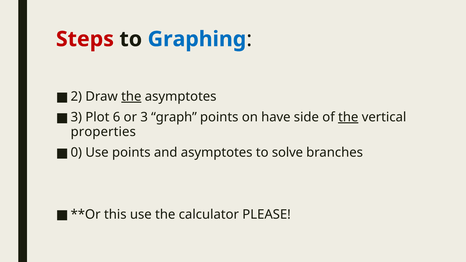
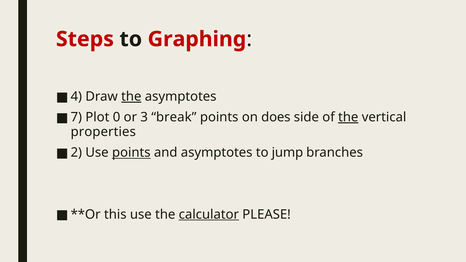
Graphing colour: blue -> red
2: 2 -> 4
3 at (76, 117): 3 -> 7
6: 6 -> 0
graph: graph -> break
have: have -> does
0: 0 -> 2
points at (131, 153) underline: none -> present
solve: solve -> jump
calculator underline: none -> present
